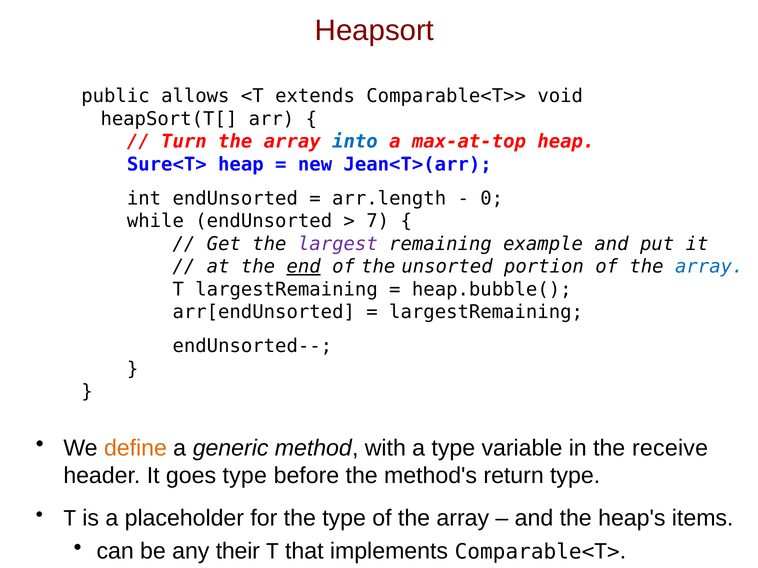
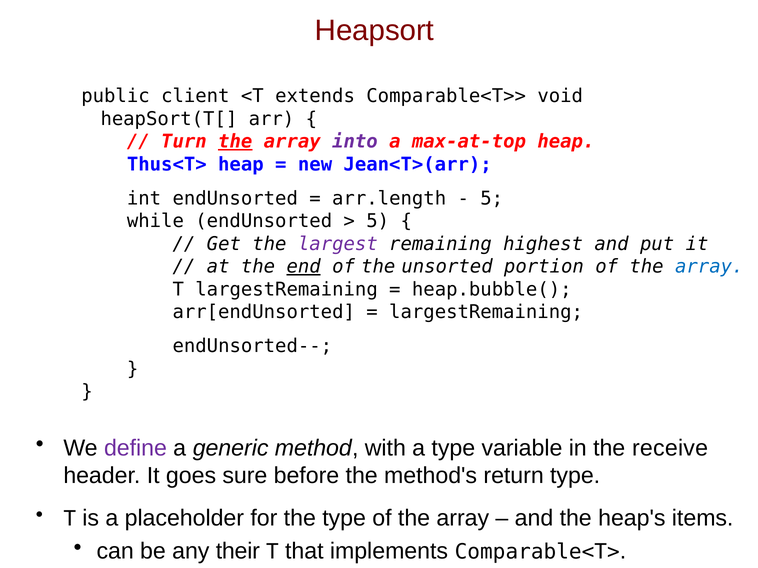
allows: allows -> client
the at (235, 142) underline: none -> present
into colour: blue -> purple
Sure<T>: Sure<T> -> Thus<T>
0 at (492, 199): 0 -> 5
7 at (378, 221): 7 -> 5
example: example -> highest
define colour: orange -> purple
goes type: type -> sure
